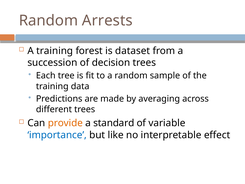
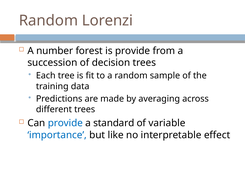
Arrests: Arrests -> Lorenzi
A training: training -> number
is dataset: dataset -> provide
provide at (65, 123) colour: orange -> blue
